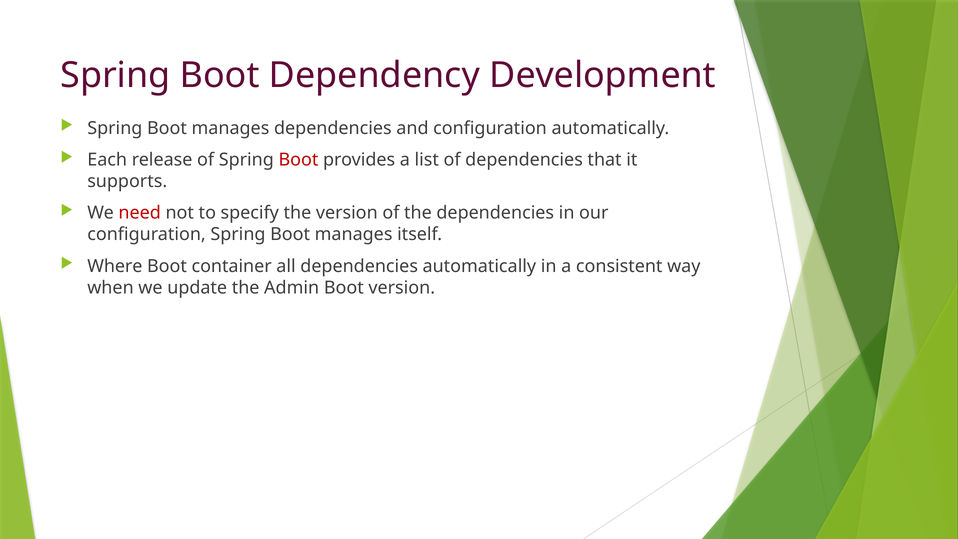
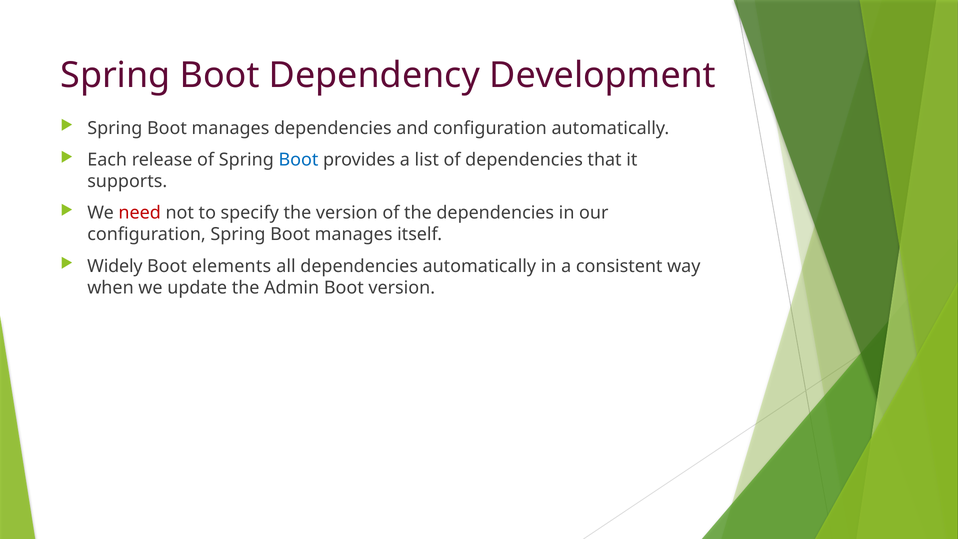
Boot at (298, 160) colour: red -> blue
Where: Where -> Widely
container: container -> elements
